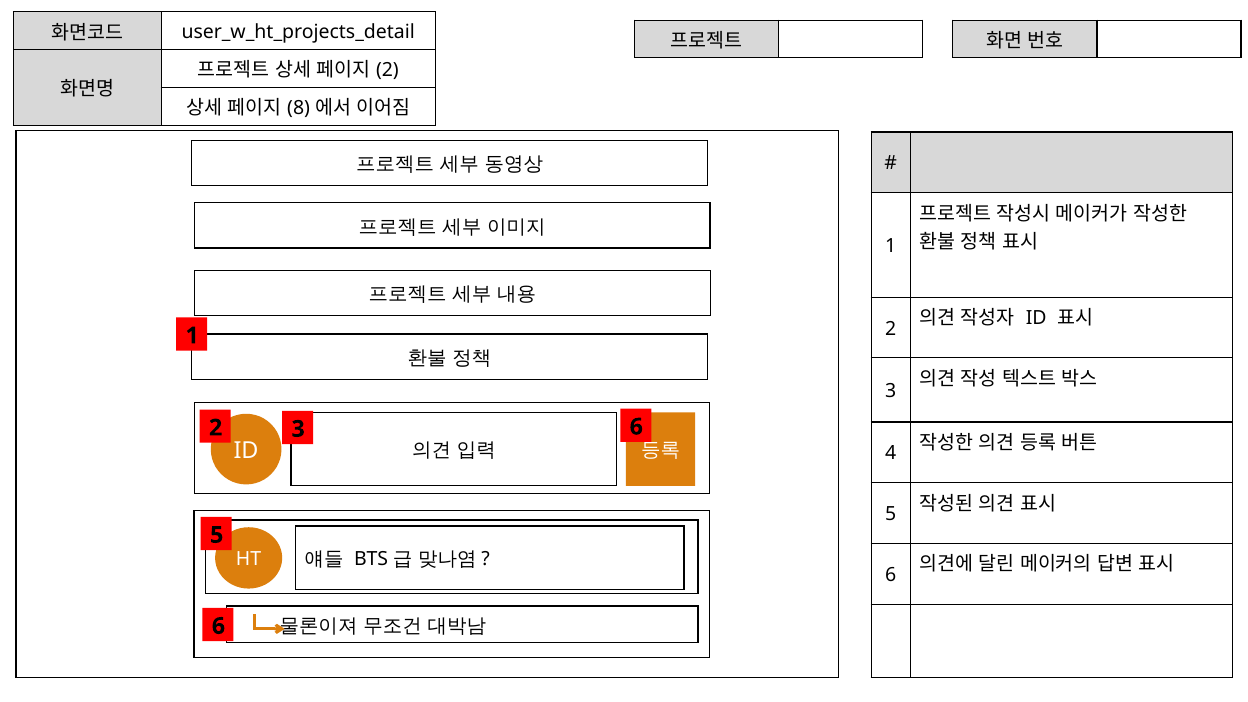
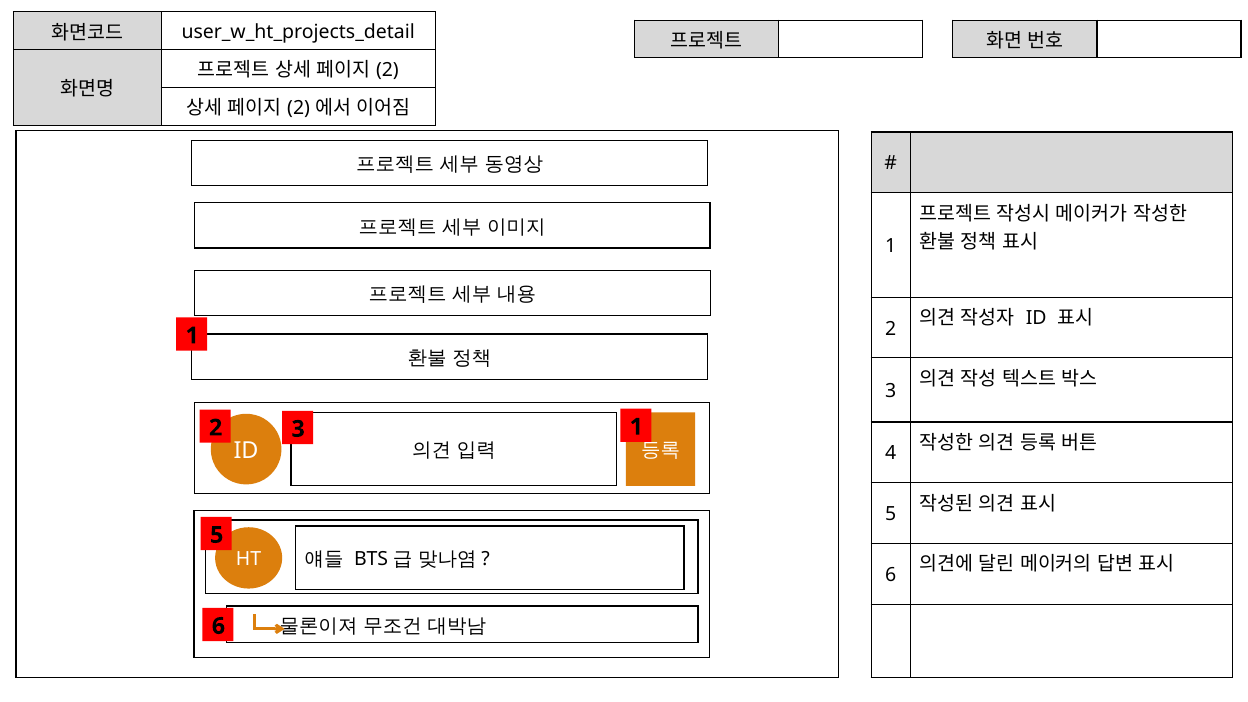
8 at (299, 108): 8 -> 2
3 6: 6 -> 1
